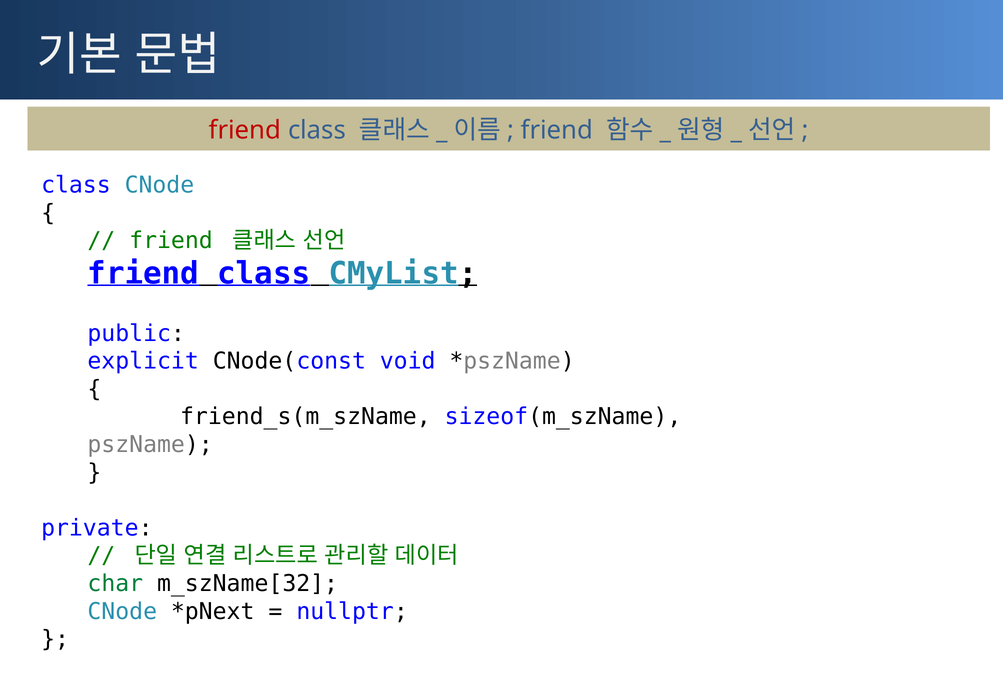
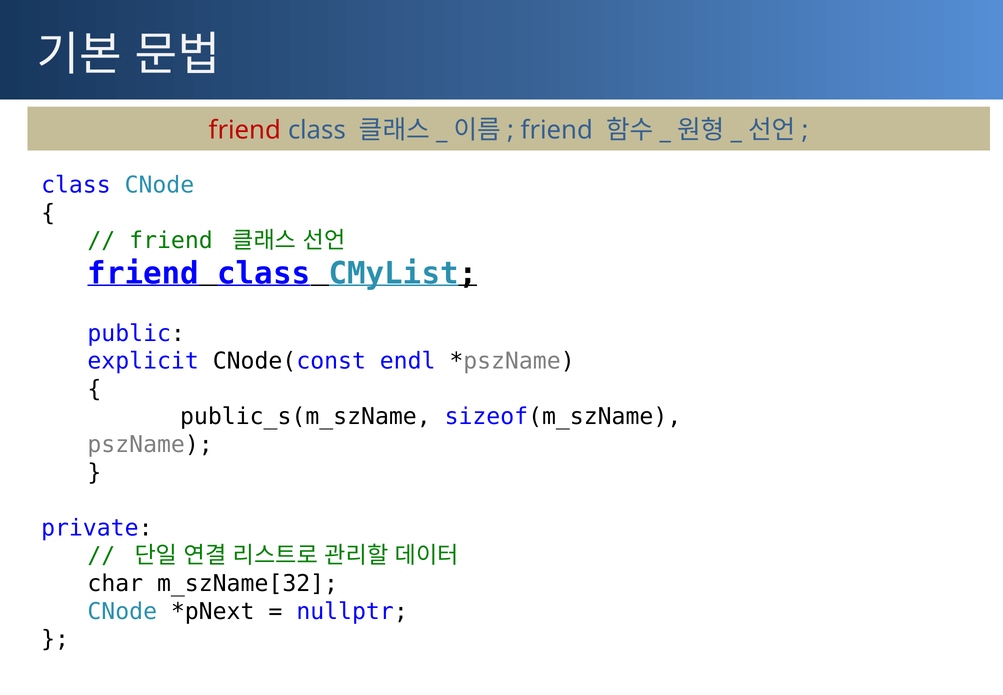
void: void -> endl
friend_s(m_szName: friend_s(m_szName -> public_s(m_szName
char colour: green -> black
